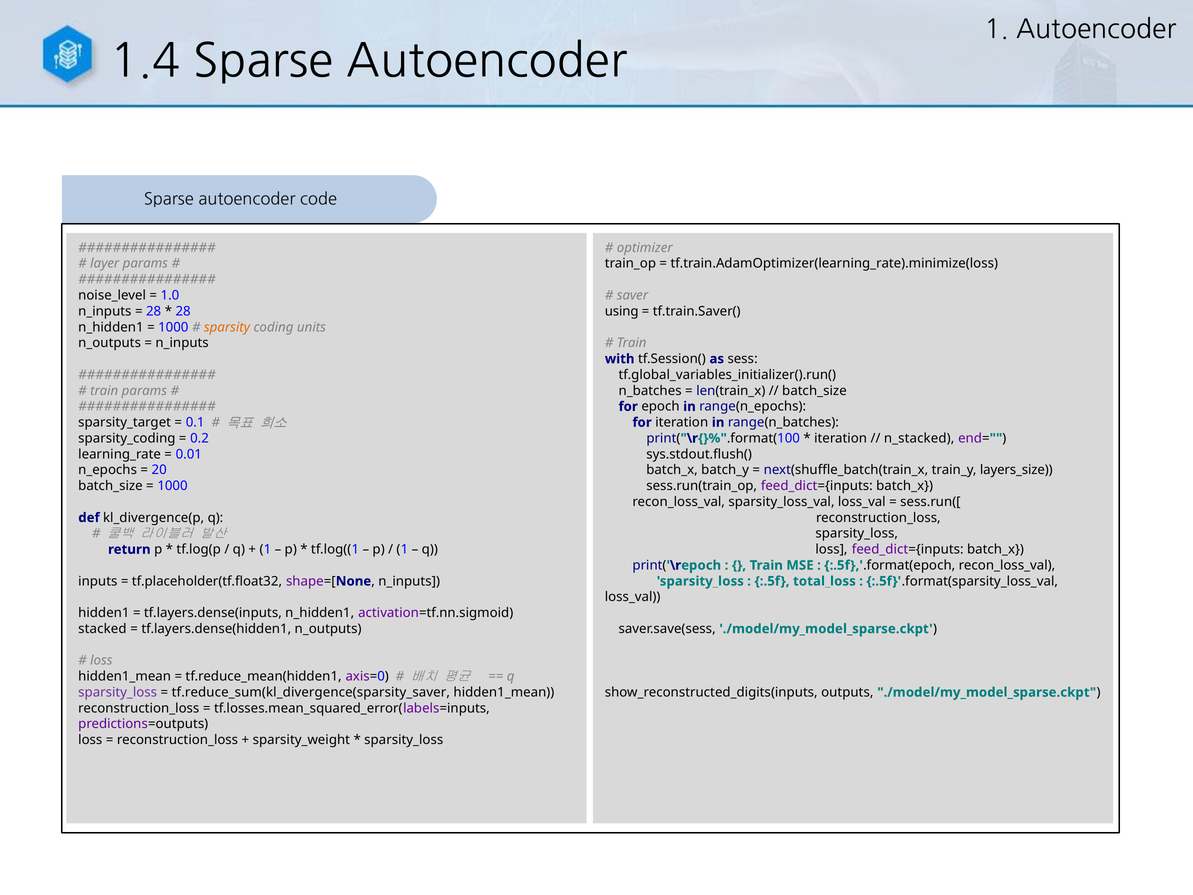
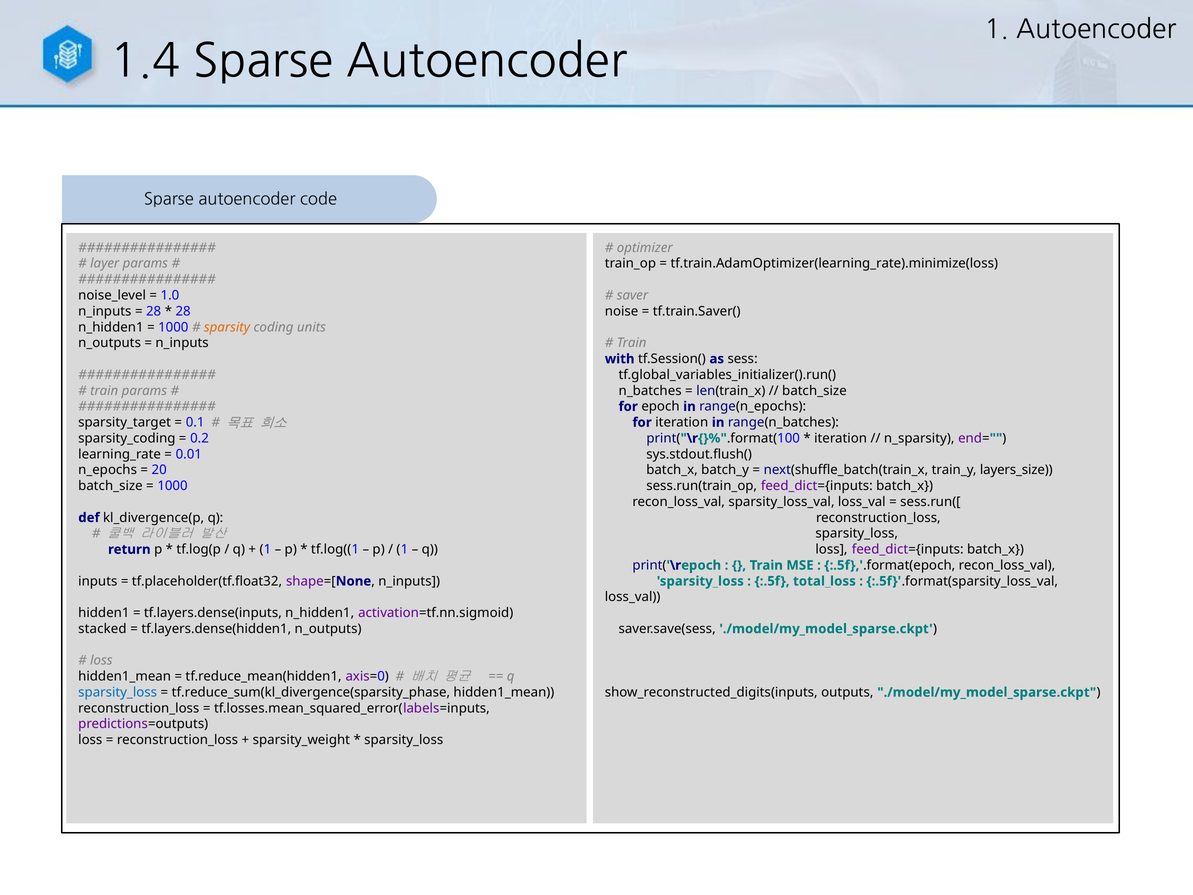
using: using -> noise
n_stacked: n_stacked -> n_sparsity
sparsity_loss at (118, 692) colour: purple -> blue
tf.reduce_sum(kl_divergence(sparsity_saver: tf.reduce_sum(kl_divergence(sparsity_saver -> tf.reduce_sum(kl_divergence(sparsity_phase
